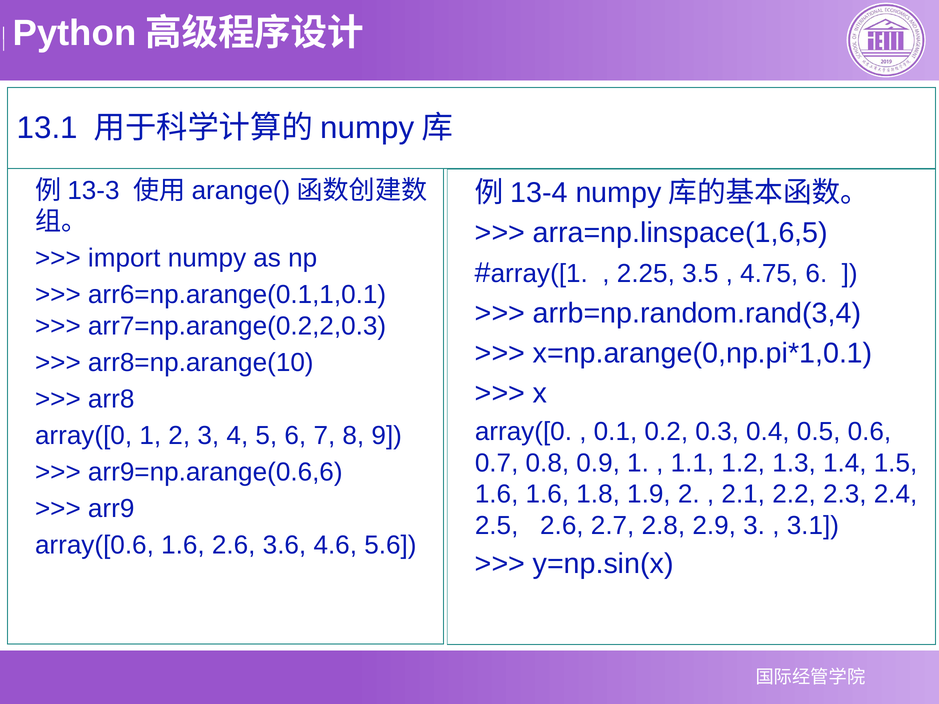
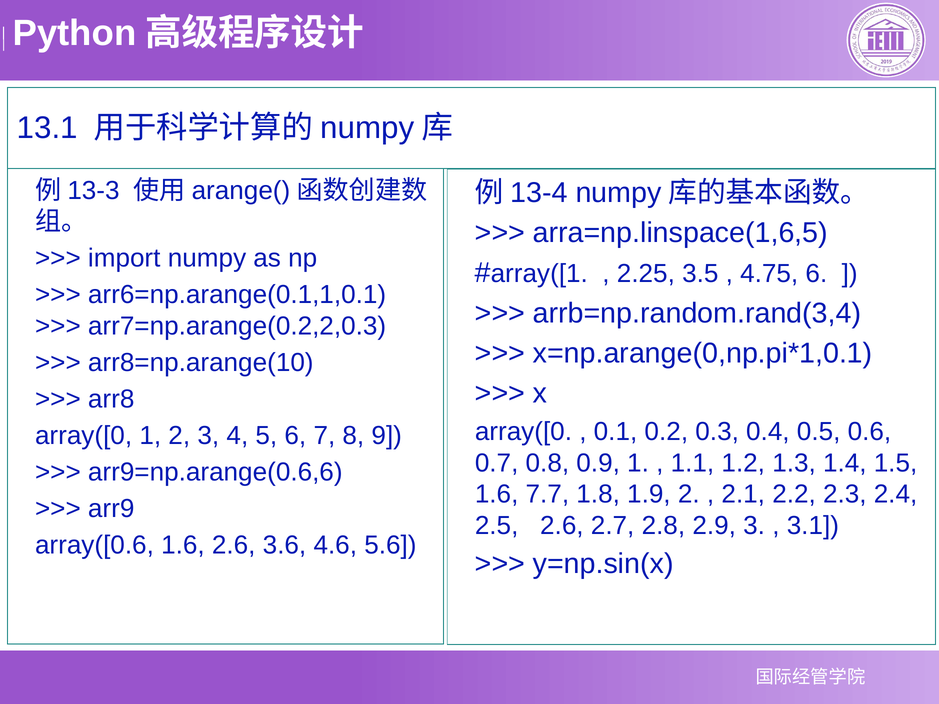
1.6 1.6: 1.6 -> 7.7
